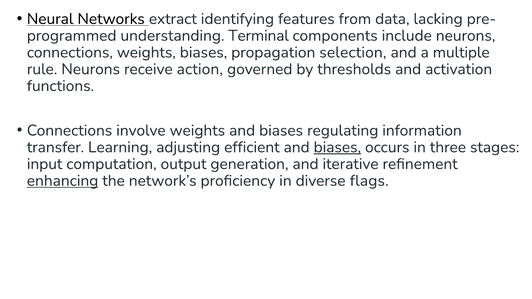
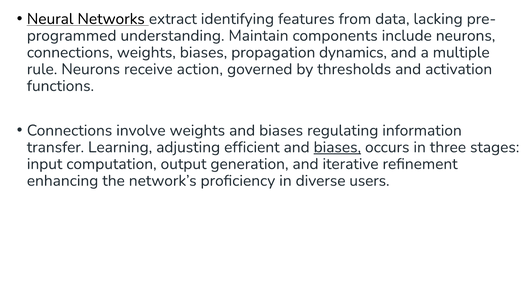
Terminal: Terminal -> Maintain
selection: selection -> dynamics
enhancing underline: present -> none
flags: flags -> users
